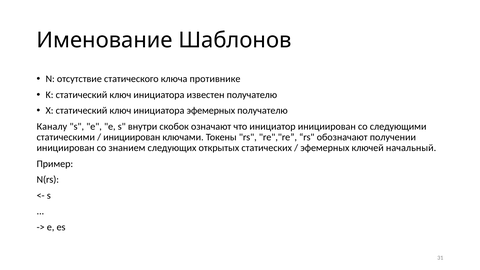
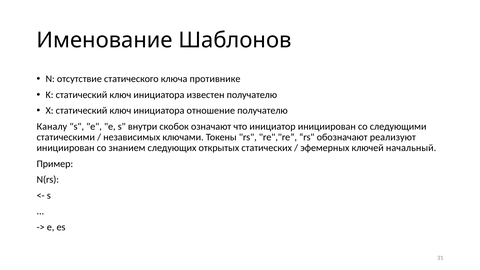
инициатора эфемерных: эфемерных -> отношение
инициирован at (132, 137): инициирован -> независимых
получении: получении -> реализуют
